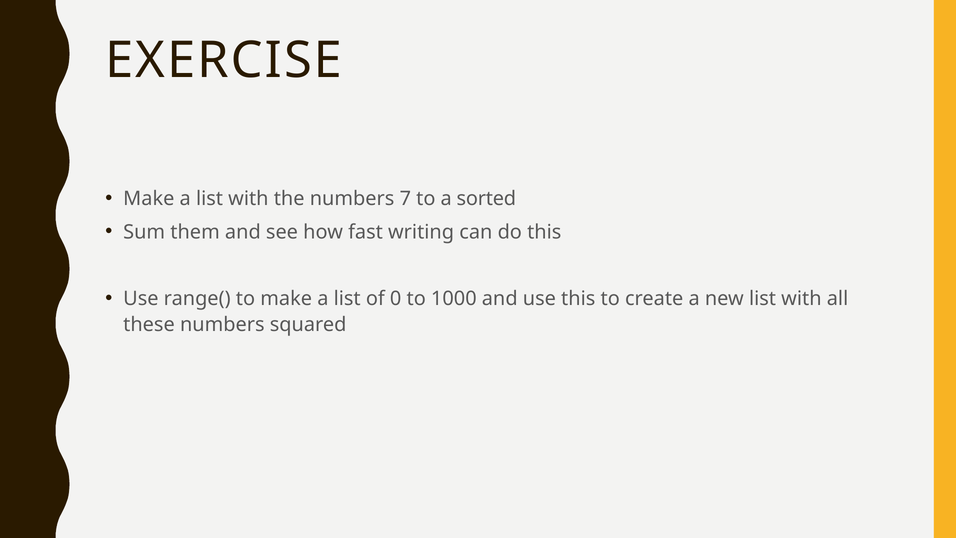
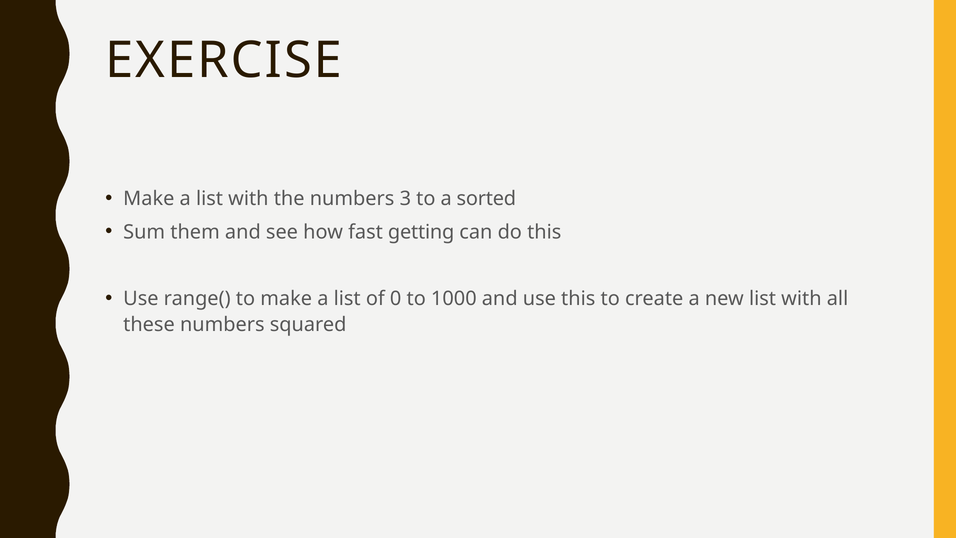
7: 7 -> 3
writing: writing -> getting
